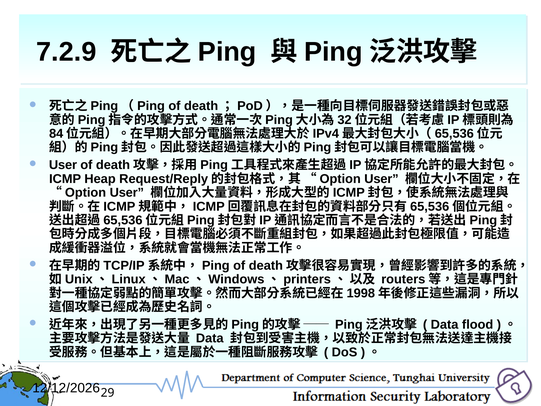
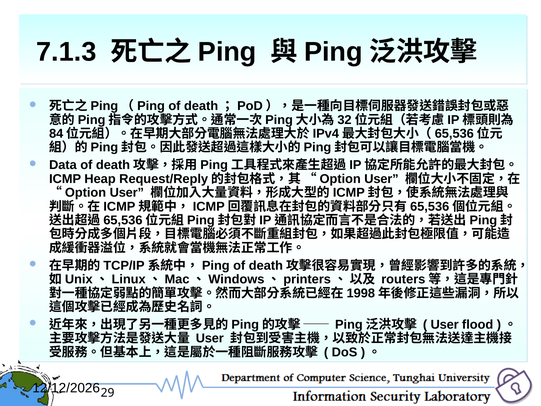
7.2.9: 7.2.9 -> 7.1.3
User at (63, 165): User -> Data
Data at (445, 324): Data -> User
Data at (210, 338): Data -> User
